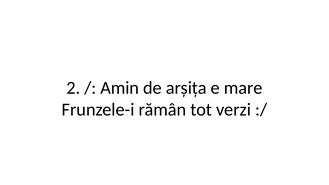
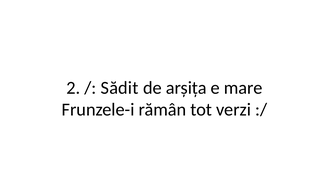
Amin: Amin -> Sădit
